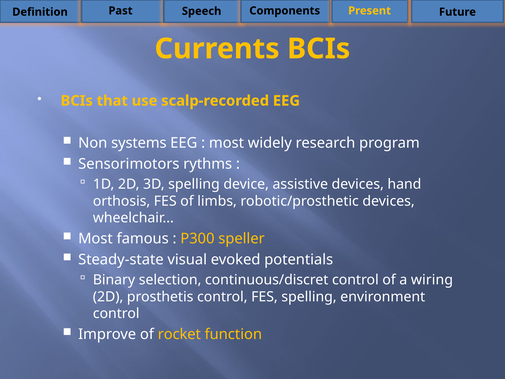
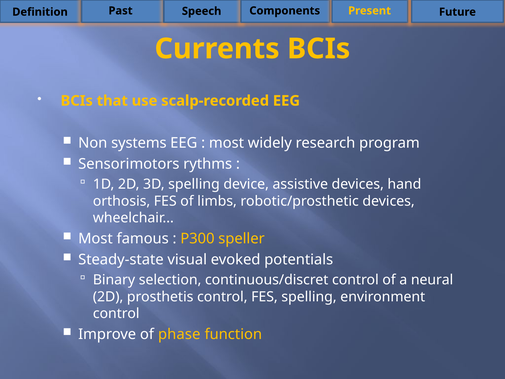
wiring: wiring -> neural
rocket: rocket -> phase
